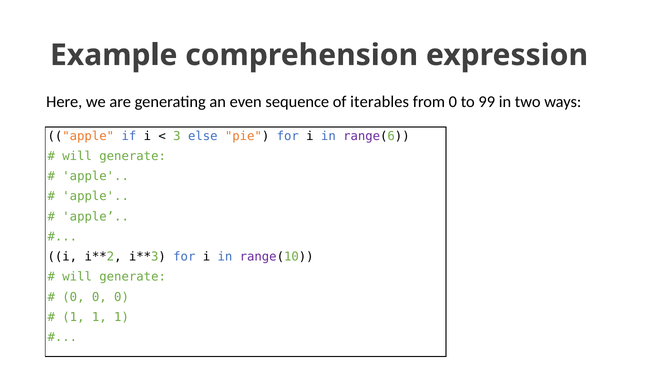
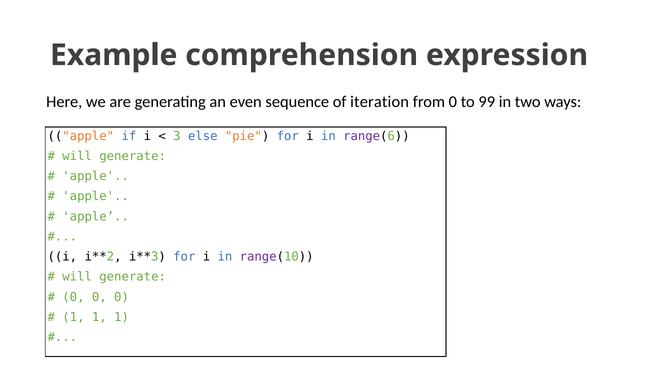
iterables: iterables -> iteration
